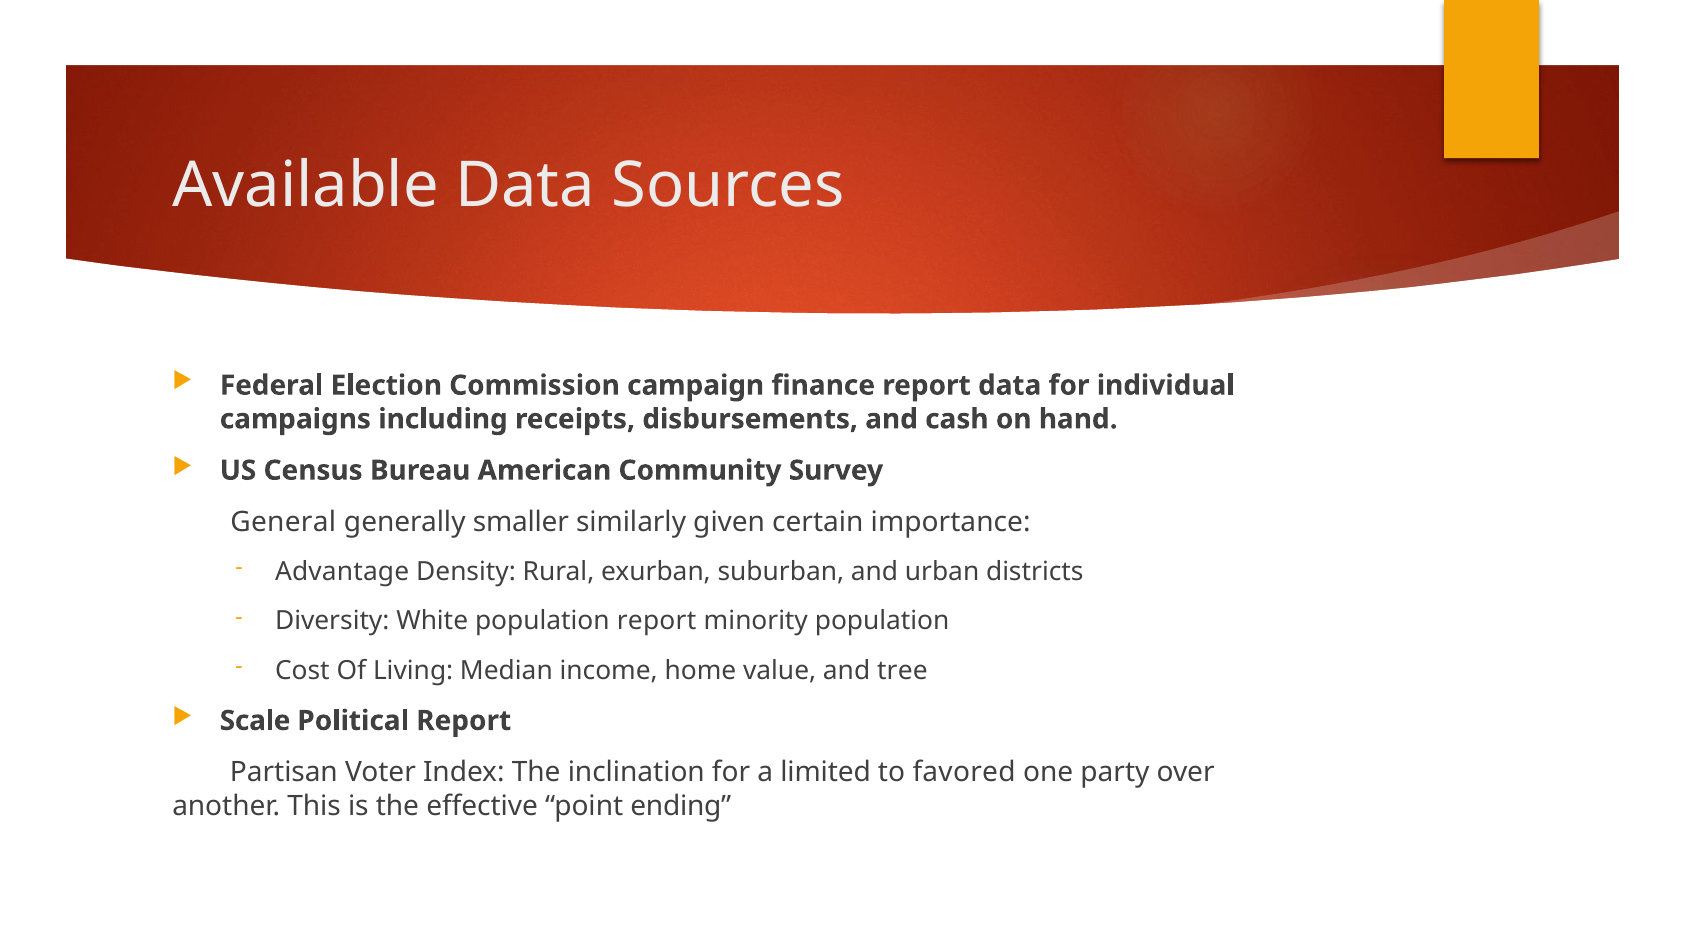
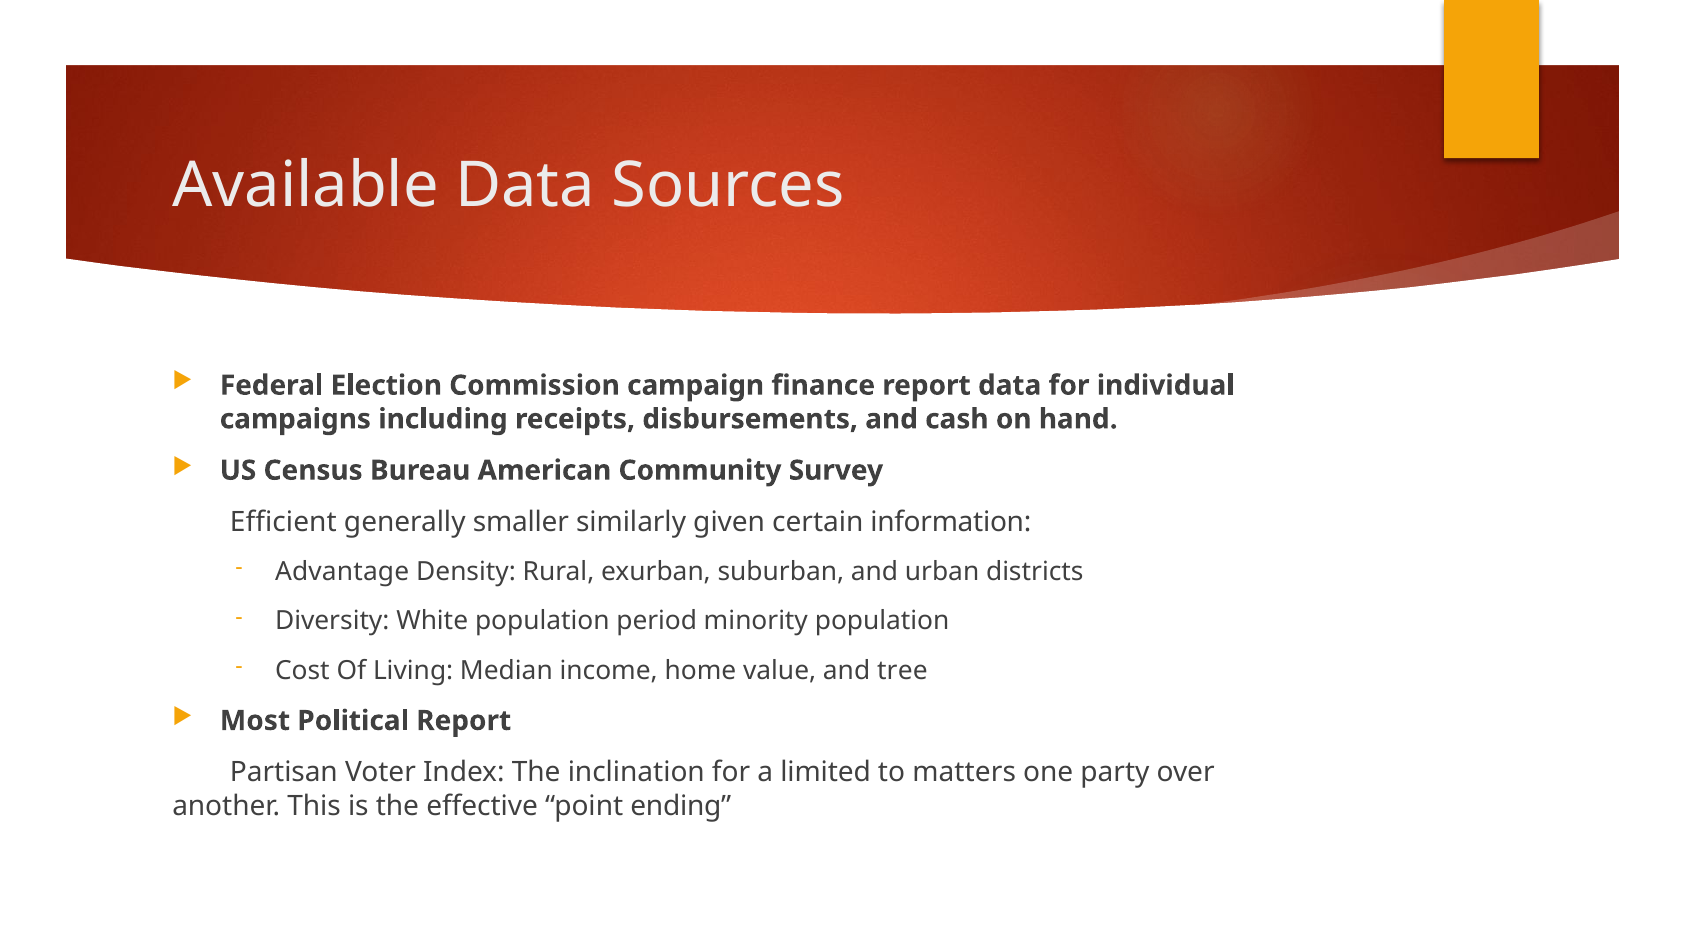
General: General -> Efficient
importance: importance -> information
population report: report -> period
Scale: Scale -> Most
favored: favored -> matters
